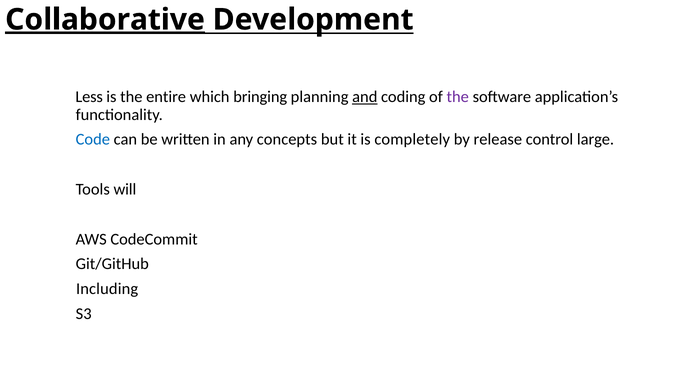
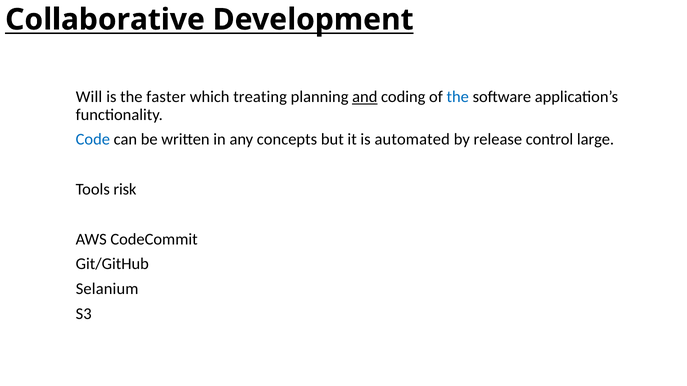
Collaborative underline: present -> none
Less: Less -> Will
entire: entire -> faster
bringing: bringing -> treating
the at (458, 97) colour: purple -> blue
completely: completely -> automated
will: will -> risk
Including: Including -> Selanium
